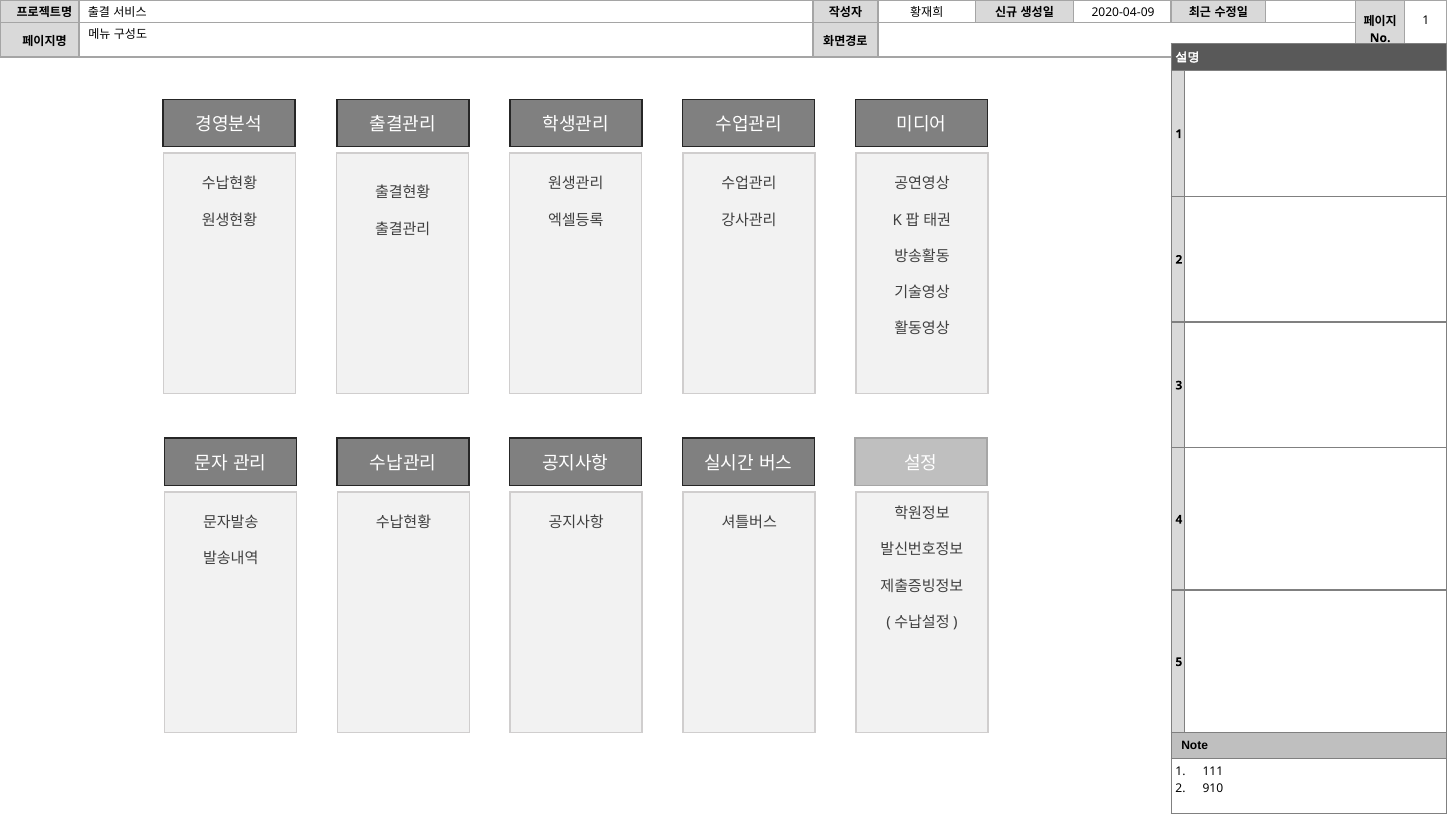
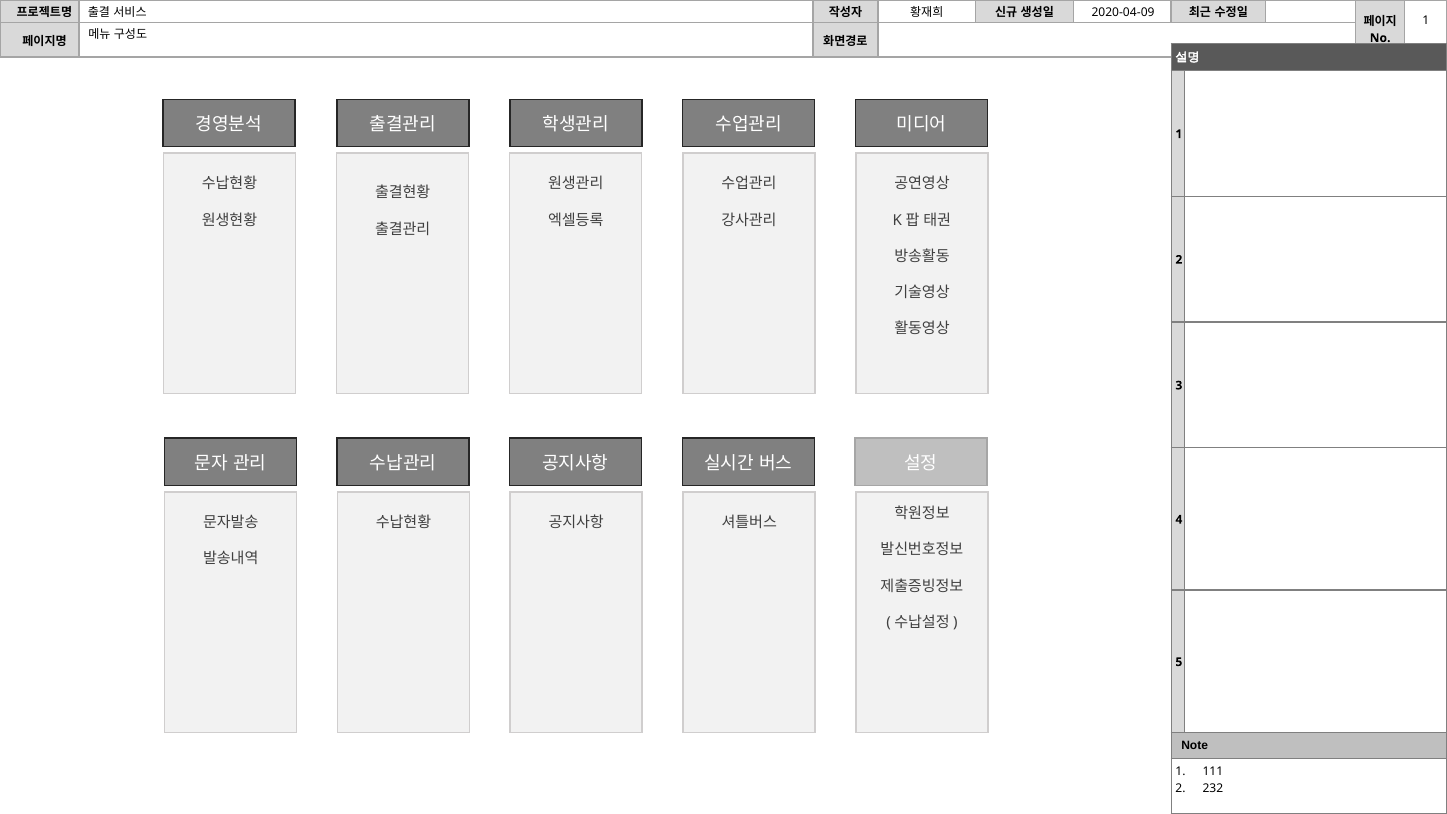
910: 910 -> 232
